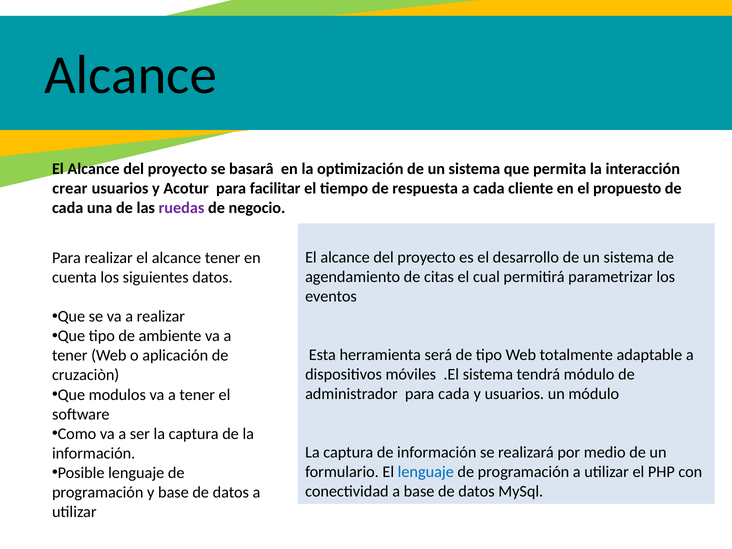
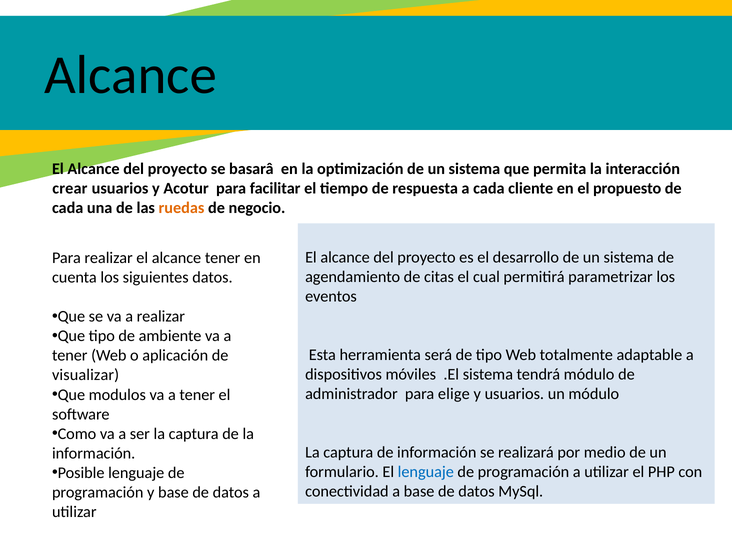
ruedas colour: purple -> orange
cruzaciòn: cruzaciòn -> visualizar
para cada: cada -> elige
